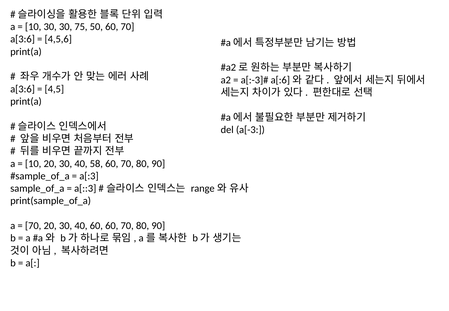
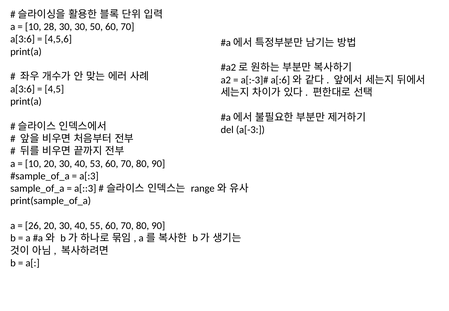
10 30: 30 -> 28
30 75: 75 -> 30
58: 58 -> 53
70 at (33, 226): 70 -> 26
40 60: 60 -> 55
